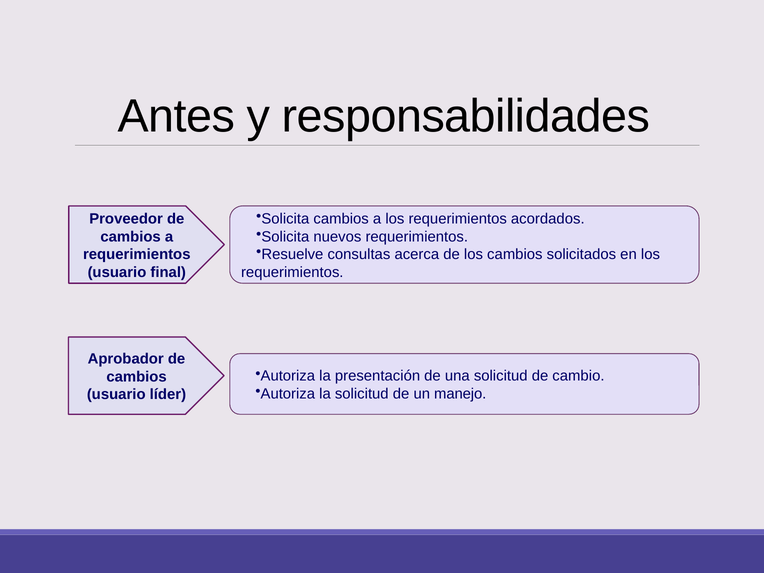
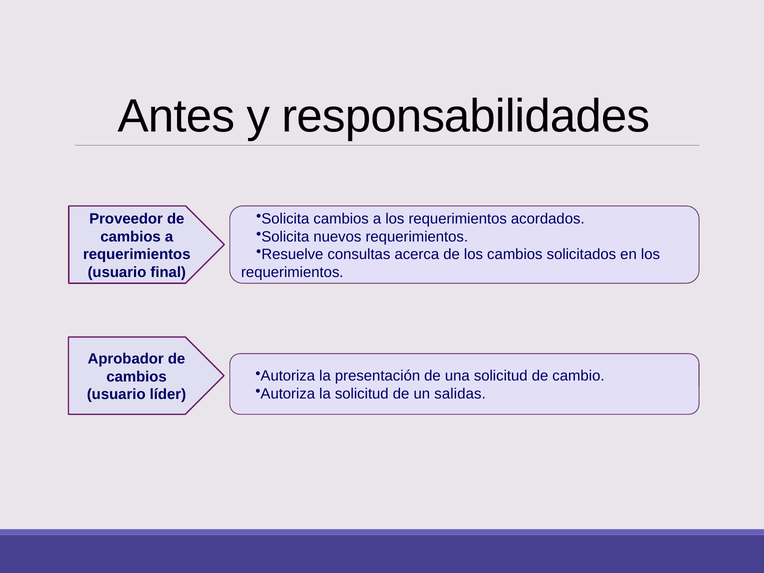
manejo: manejo -> salidas
